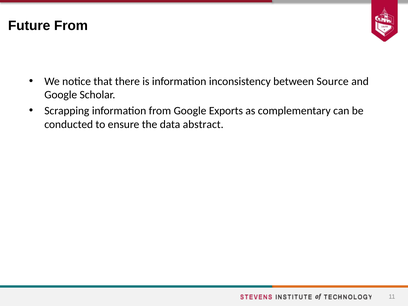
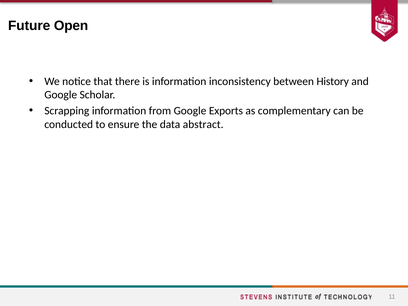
Future From: From -> Open
Source: Source -> History
